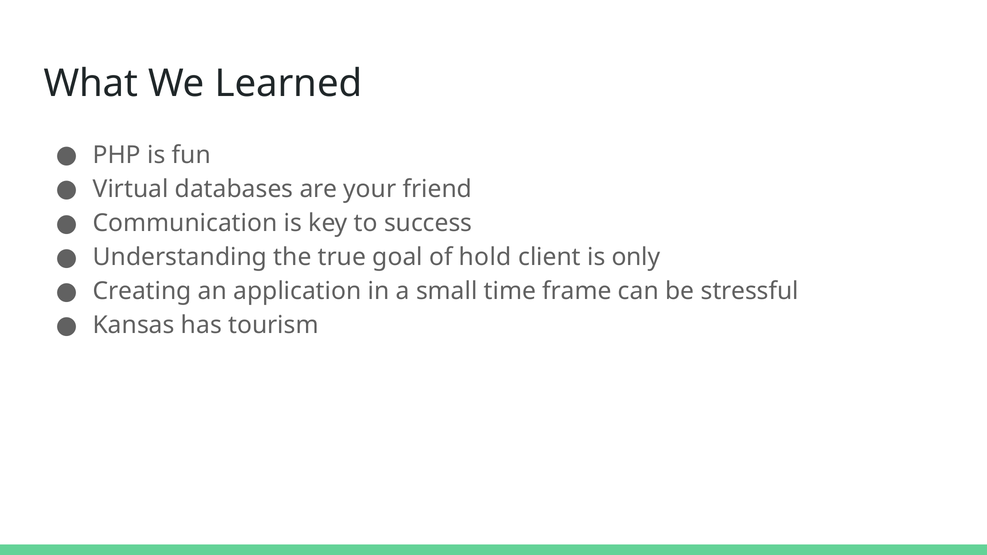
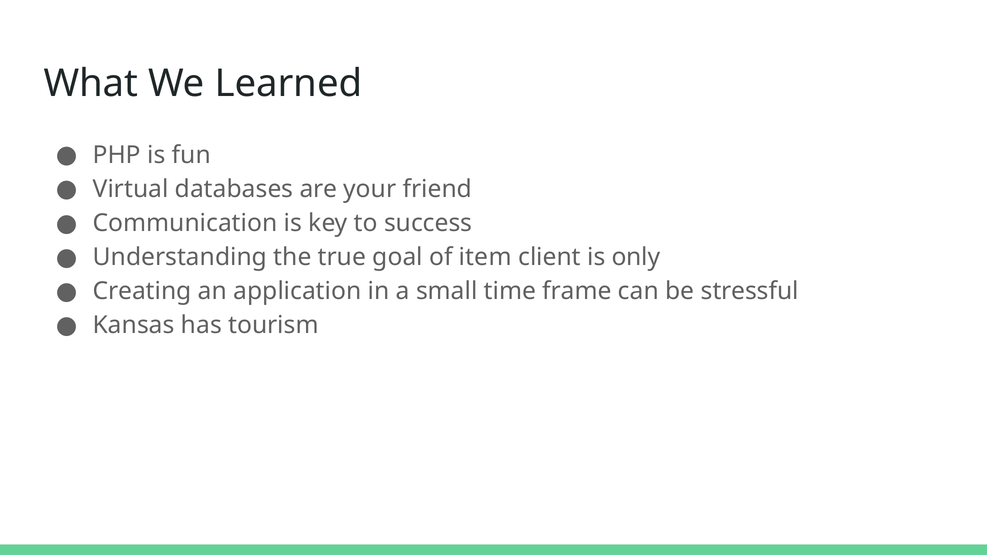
hold: hold -> item
